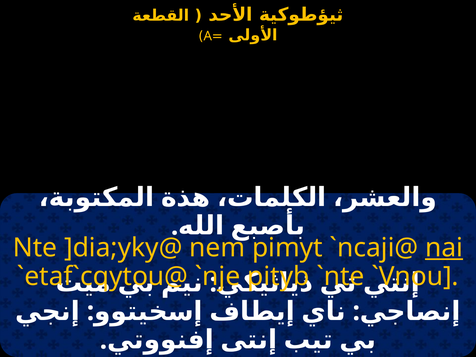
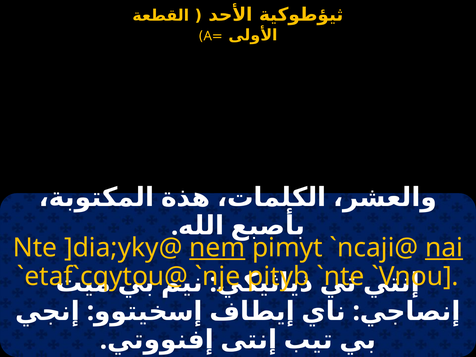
nem underline: none -> present
